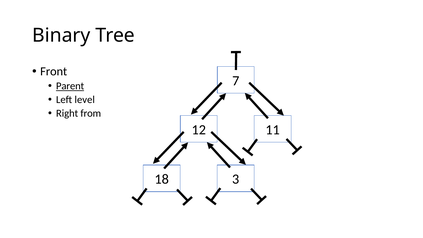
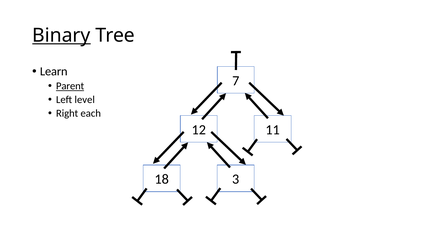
Binary underline: none -> present
Front: Front -> Learn
from: from -> each
